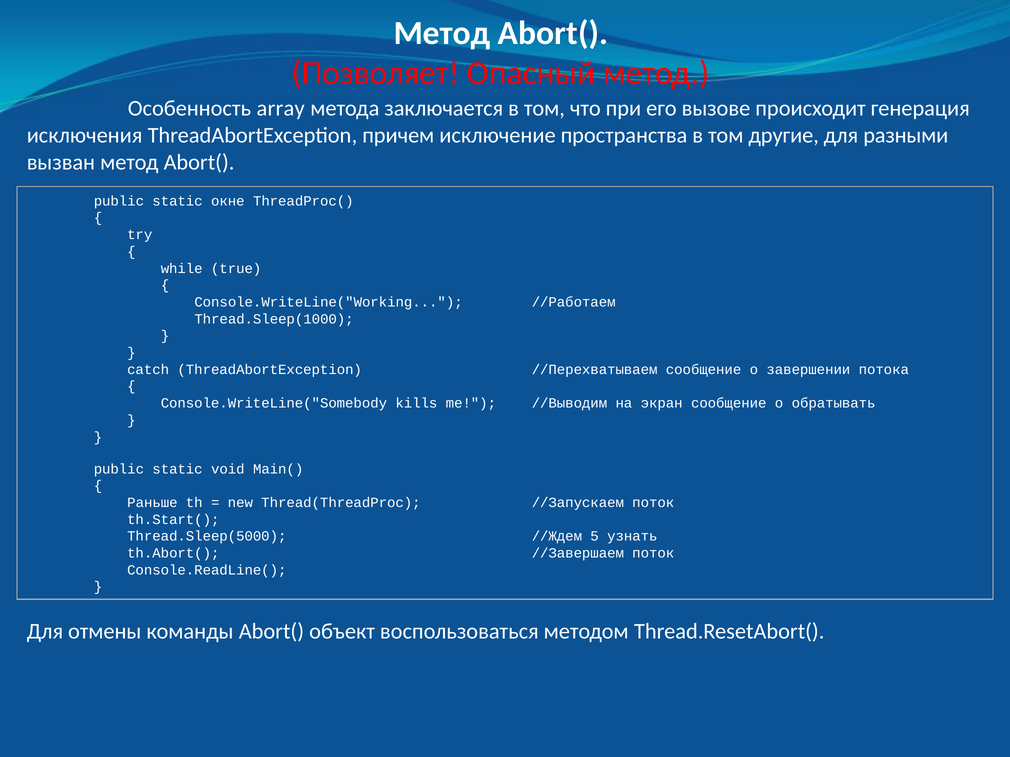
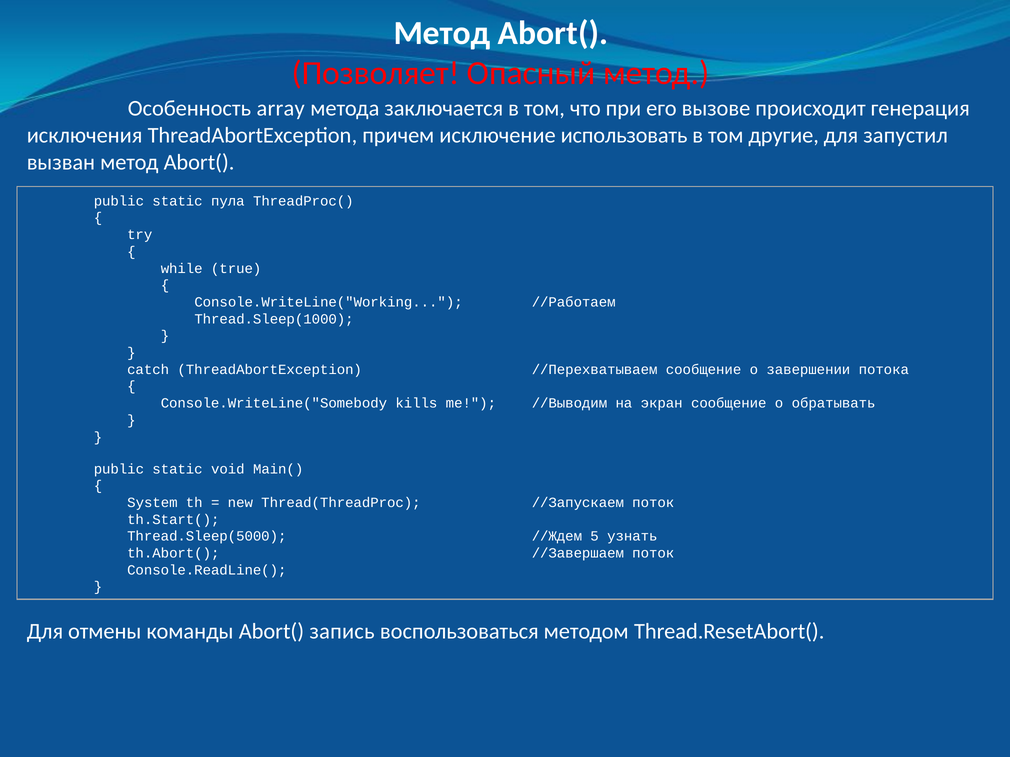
пространства: пространства -> использовать
разными: разными -> запустил
окне: окне -> пула
Раньше: Раньше -> System
объект: объект -> запись
